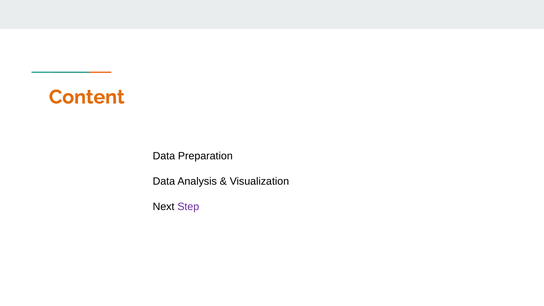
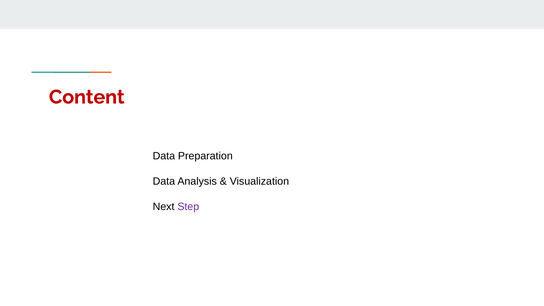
Content colour: orange -> red
